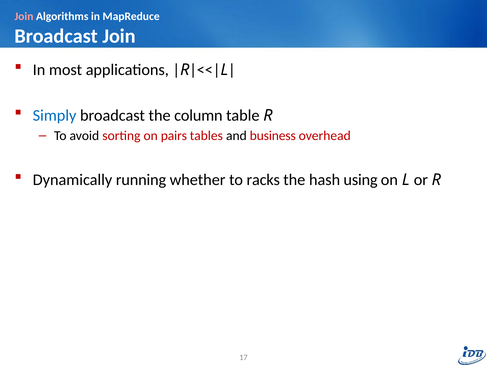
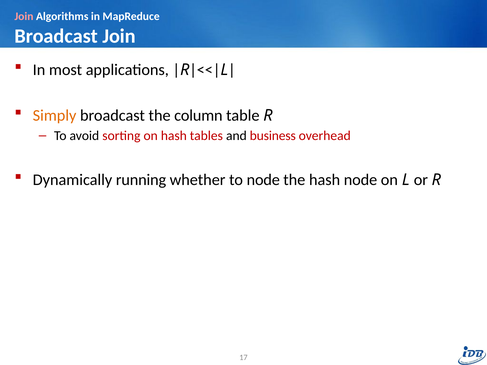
Simply colour: blue -> orange
on pairs: pairs -> hash
to racks: racks -> node
hash using: using -> node
